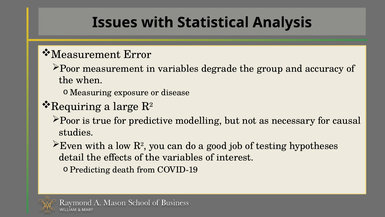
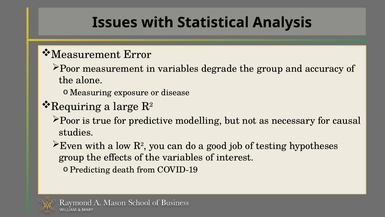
when: when -> alone
detail at (72, 157): detail -> group
